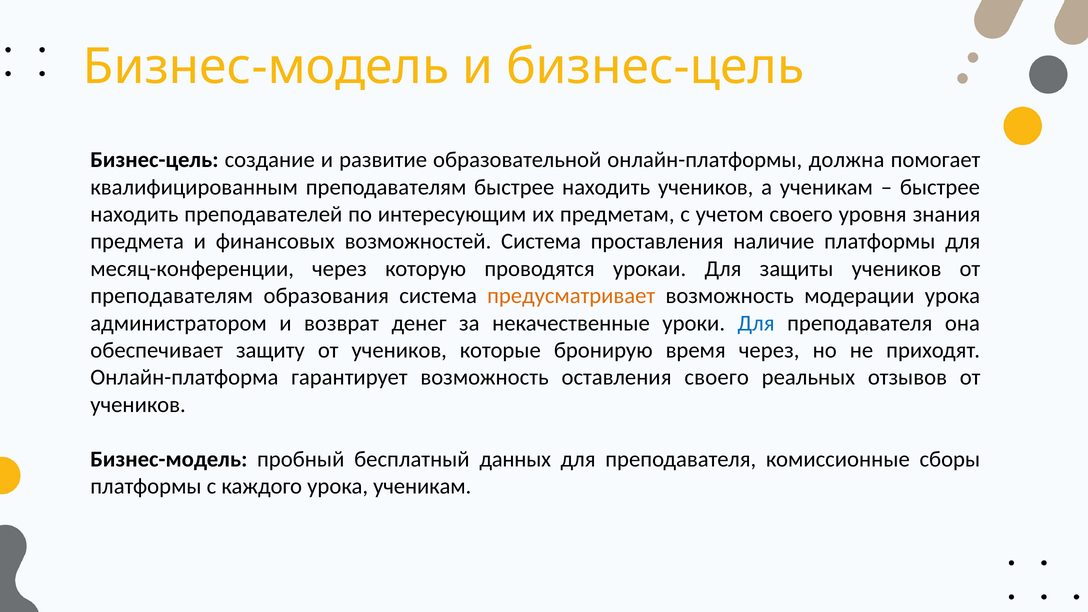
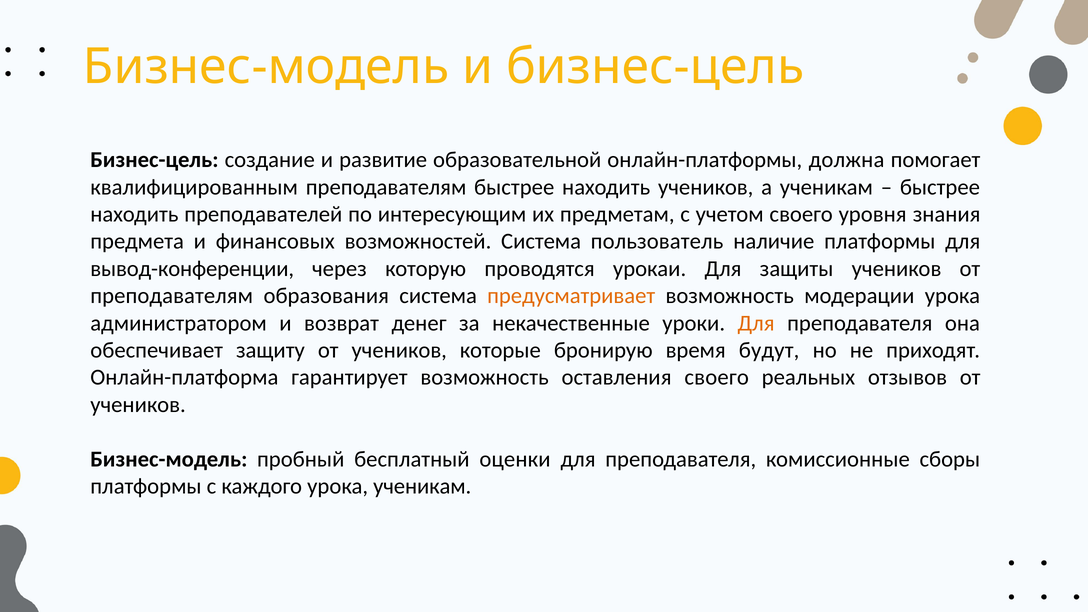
проставления: проставления -> пользователь
месяц-конференции: месяц-конференции -> вывод-конференции
Для at (756, 323) colour: blue -> orange
время через: через -> будут
данных: данных -> оценки
